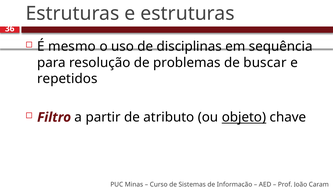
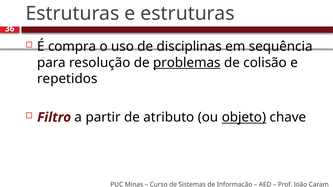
mesmo: mesmo -> compra
problemas underline: none -> present
buscar: buscar -> colisão
